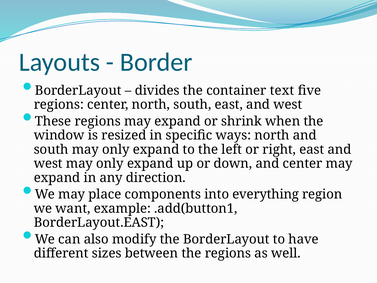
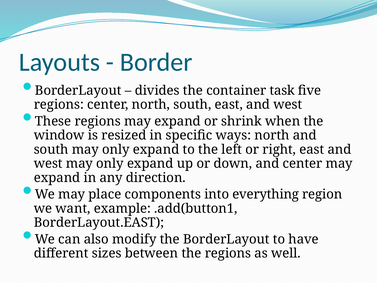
text: text -> task
